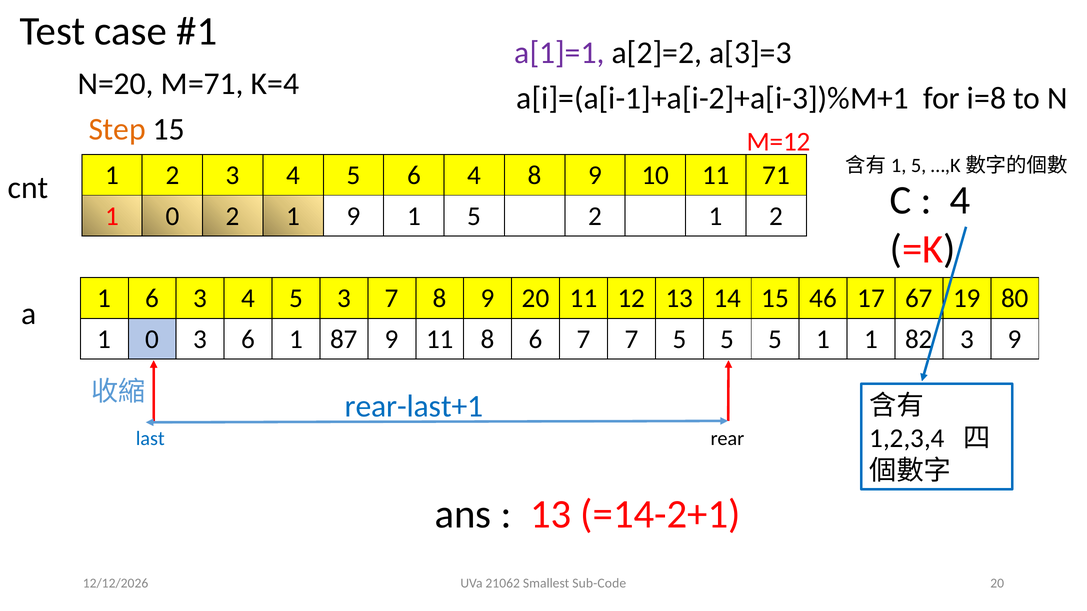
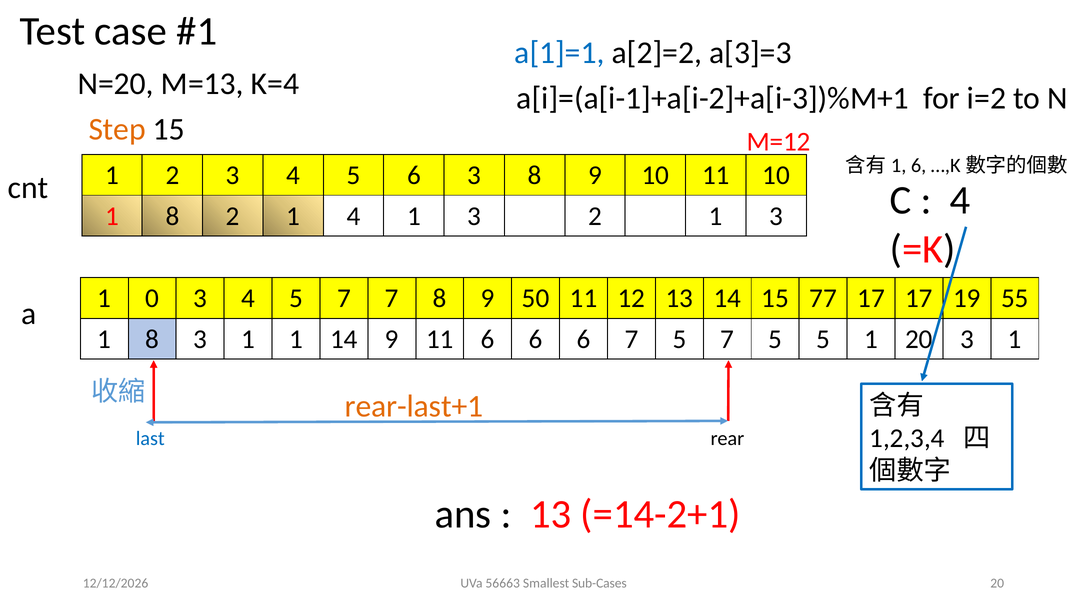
a[1]=1 colour: purple -> blue
M=71: M=71 -> M=13
i=8: i=8 -> i=2
5 at (919, 166): 5 -> 6
6 4: 4 -> 3
11 71: 71 -> 10
0 at (172, 216): 0 -> 8
1 9: 9 -> 4
5 at (474, 216): 5 -> 3
2 1 2: 2 -> 3
1 6: 6 -> 0
4 5 3: 3 -> 7
9 20: 20 -> 50
46: 46 -> 77
17 67: 67 -> 17
80: 80 -> 55
0 at (152, 340): 0 -> 8
6 at (248, 340): 6 -> 1
1 87: 87 -> 14
11 8: 8 -> 6
7 at (584, 340): 7 -> 6
7 5 5: 5 -> 7
5 1: 1 -> 5
1 82: 82 -> 20
9 at (1015, 340): 9 -> 1
rear-last+1 colour: blue -> orange
21062: 21062 -> 56663
Sub-Code: Sub-Code -> Sub-Cases
